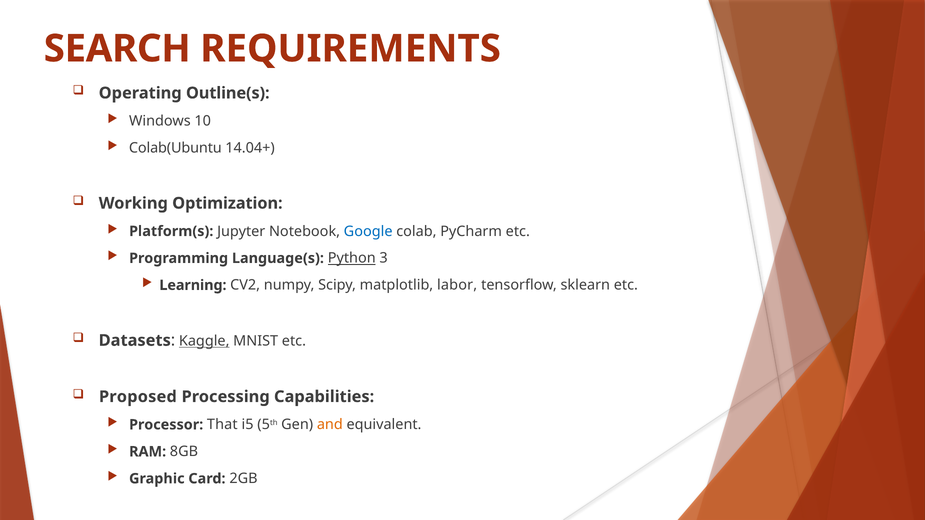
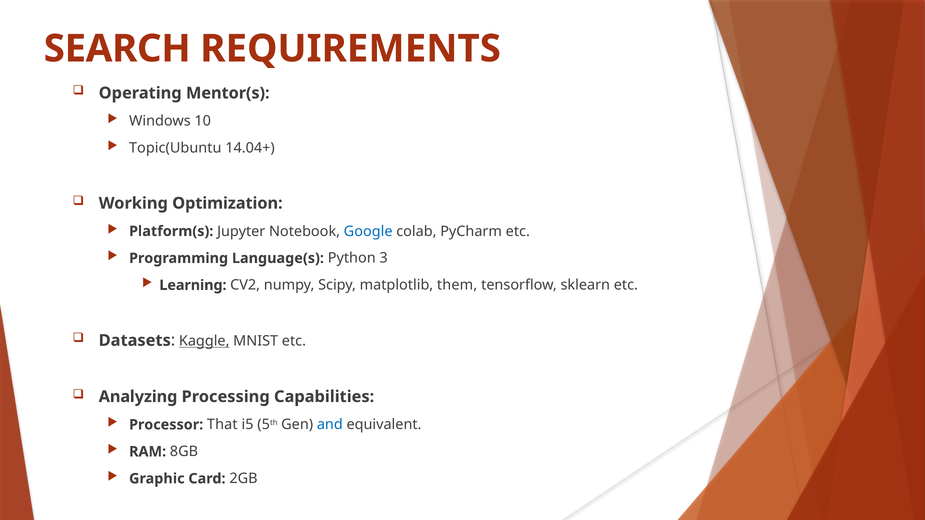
Outline(s: Outline(s -> Mentor(s
Colab(Ubuntu: Colab(Ubuntu -> Topic(Ubuntu
Python underline: present -> none
labor: labor -> them
Proposed: Proposed -> Analyzing
and colour: orange -> blue
